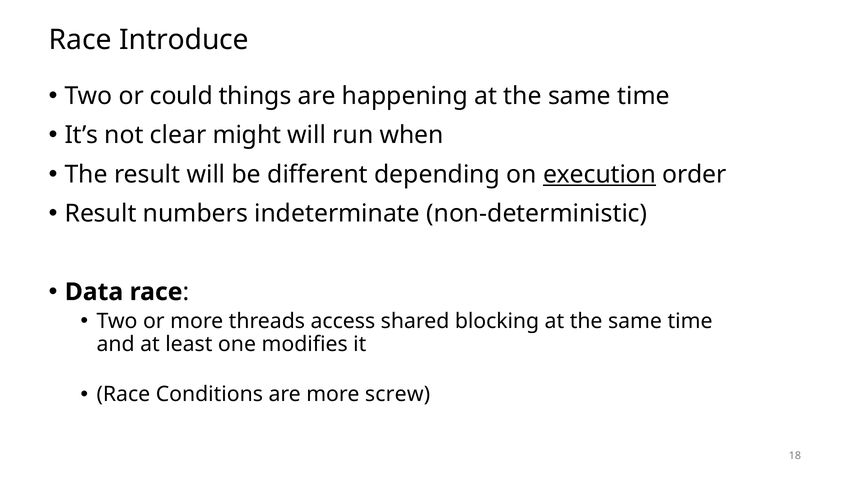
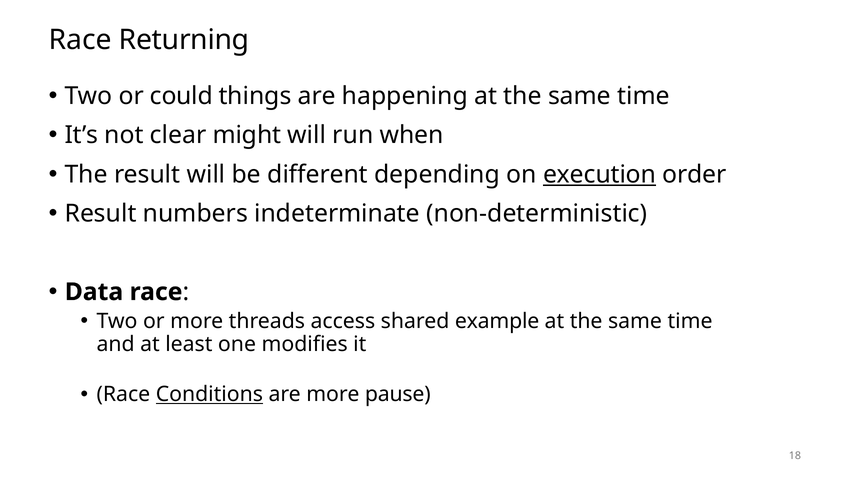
Introduce: Introduce -> Returning
blocking: blocking -> example
Conditions underline: none -> present
screw: screw -> pause
